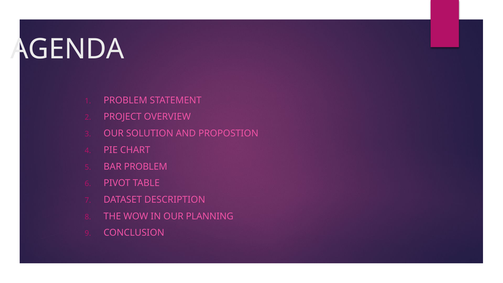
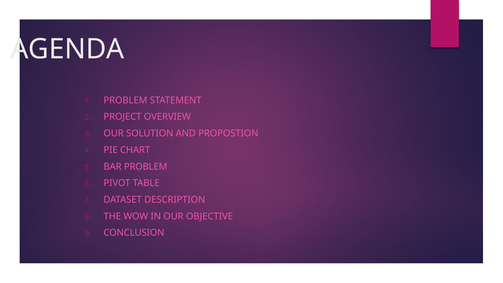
PLANNING: PLANNING -> OBJECTIVE
